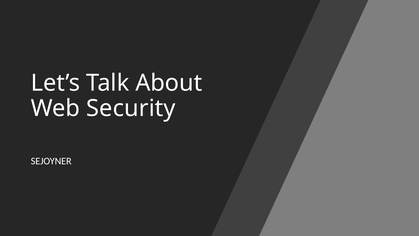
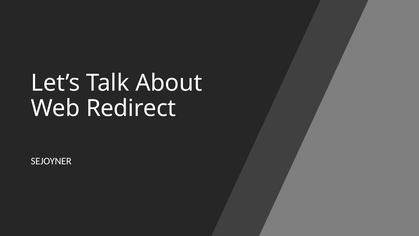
Security: Security -> Redirect
